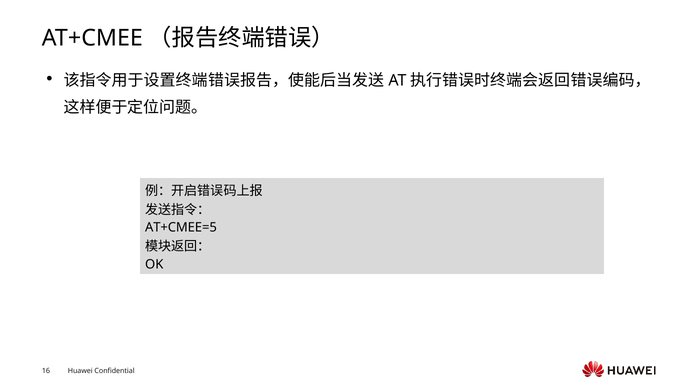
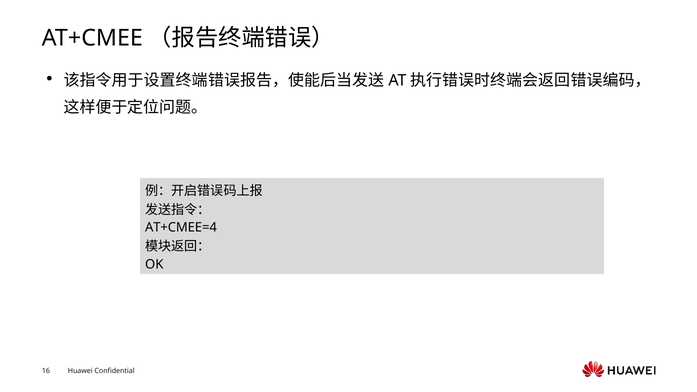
AT+CMEE=5: AT+CMEE=5 -> AT+CMEE=4
